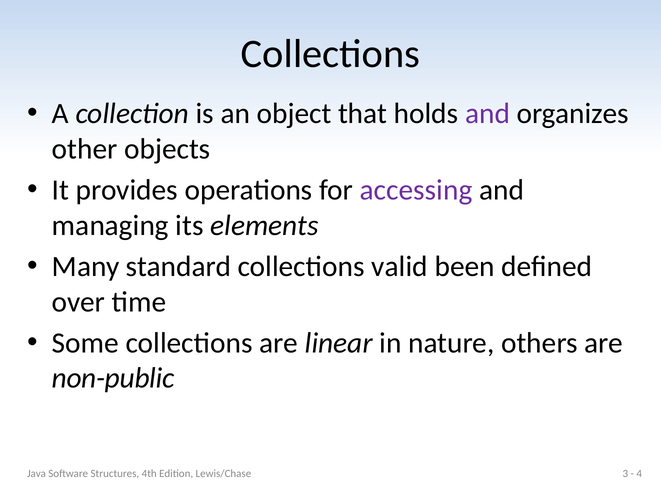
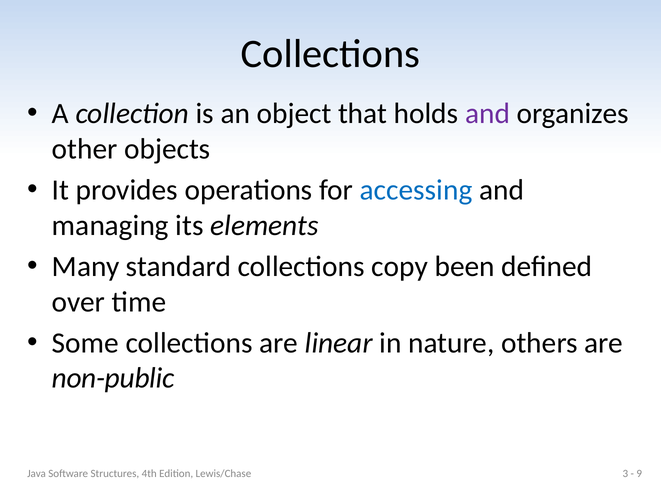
accessing colour: purple -> blue
valid: valid -> copy
4: 4 -> 9
